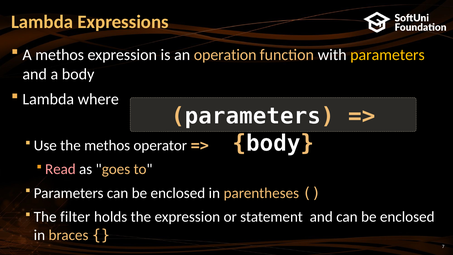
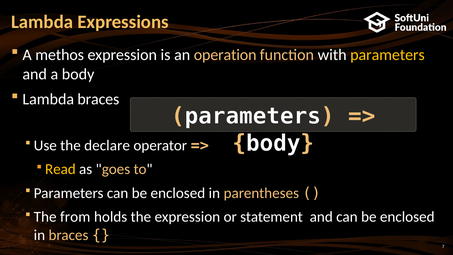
Lambda where: where -> braces
the methos: methos -> declare
Read colour: pink -> yellow
filter: filter -> from
